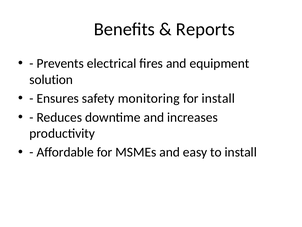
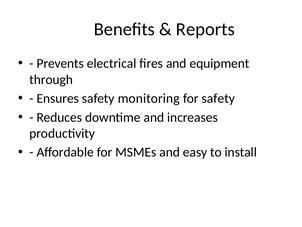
solution: solution -> through
for install: install -> safety
